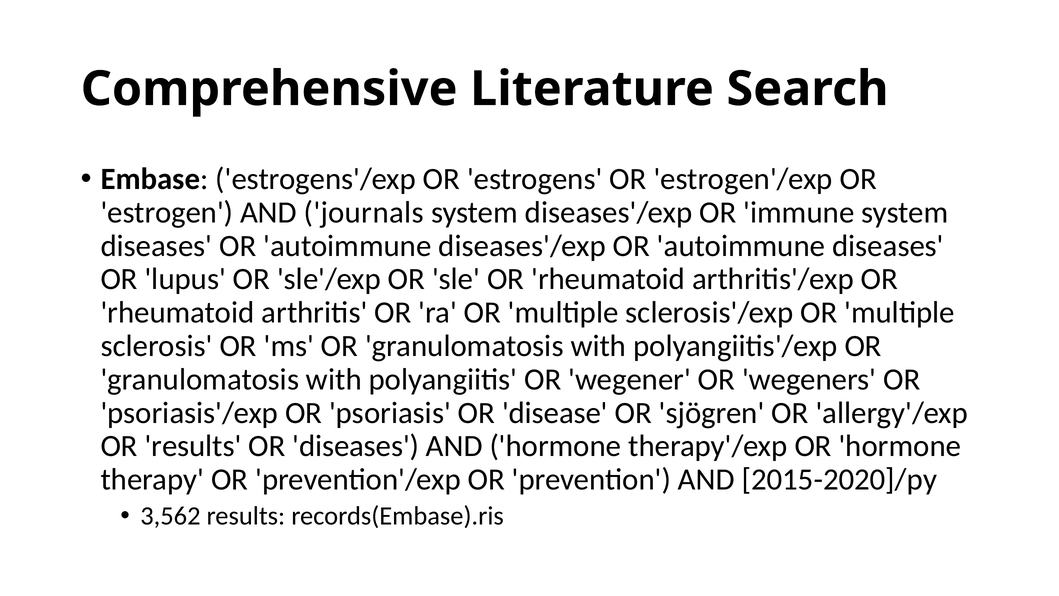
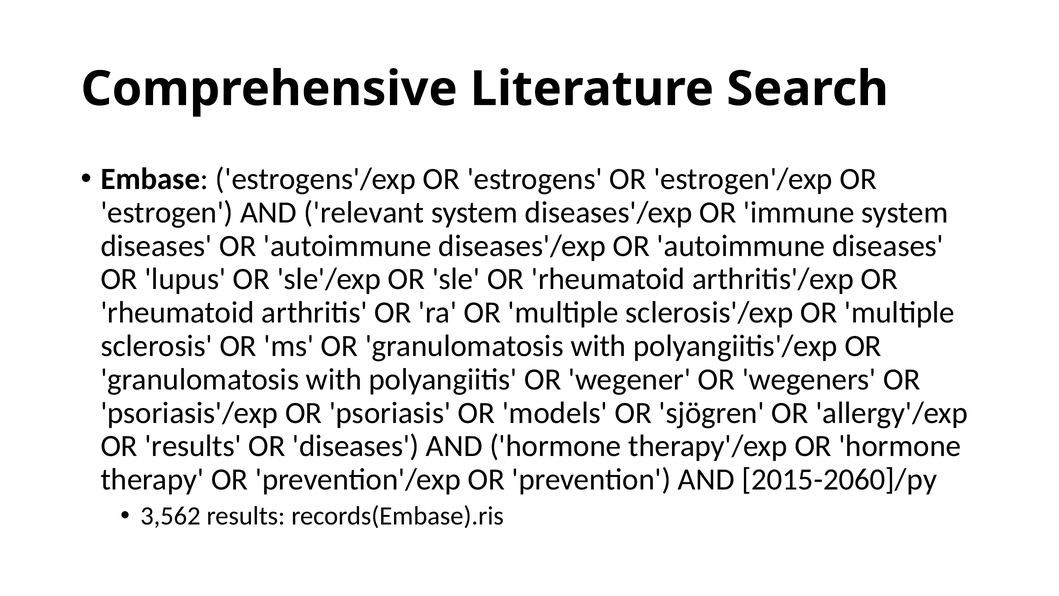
journals: journals -> relevant
disease: disease -> models
2015-2020]/py: 2015-2020]/py -> 2015-2060]/py
